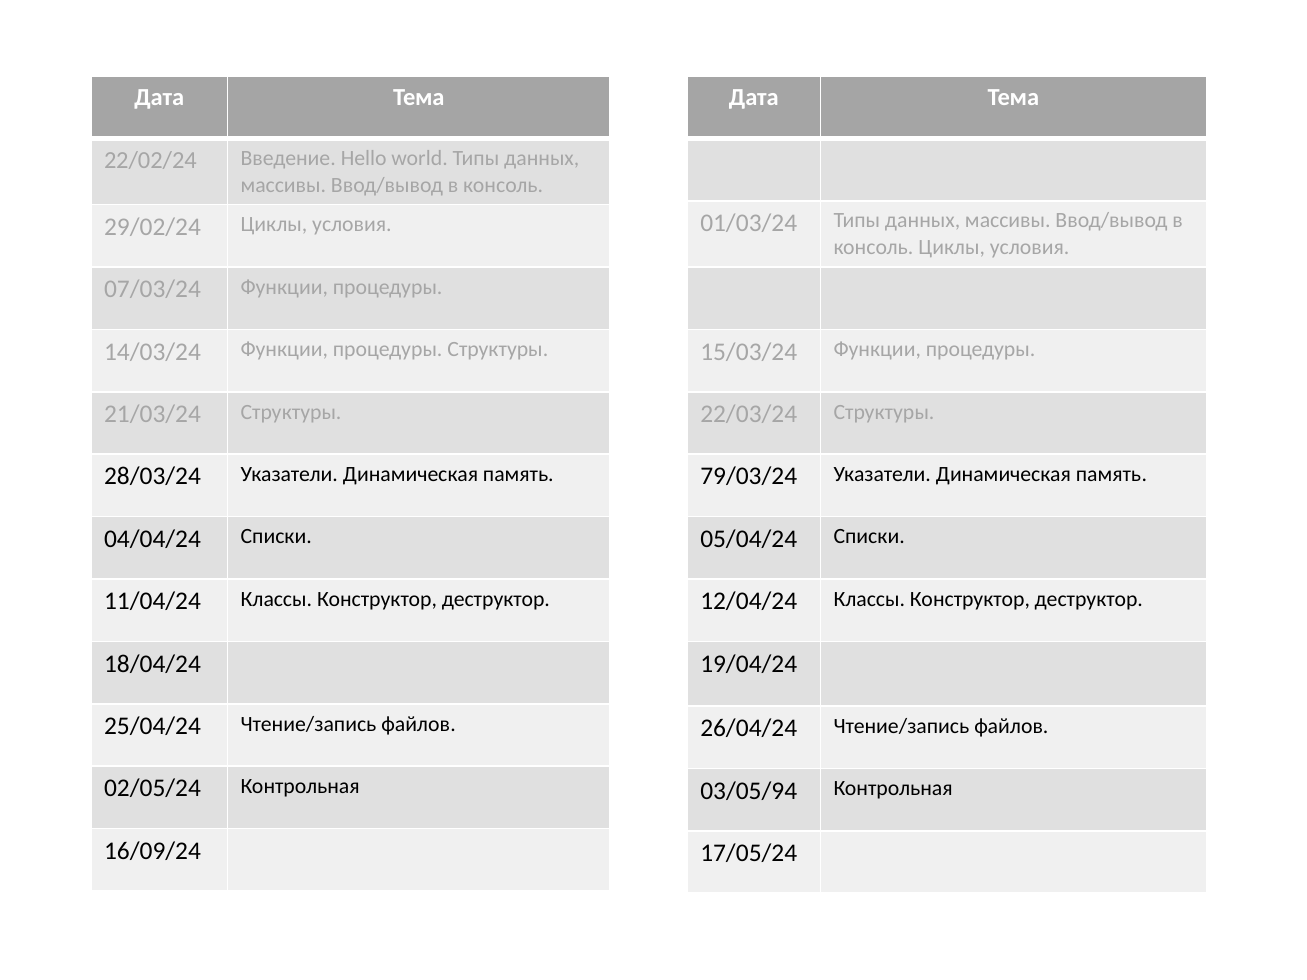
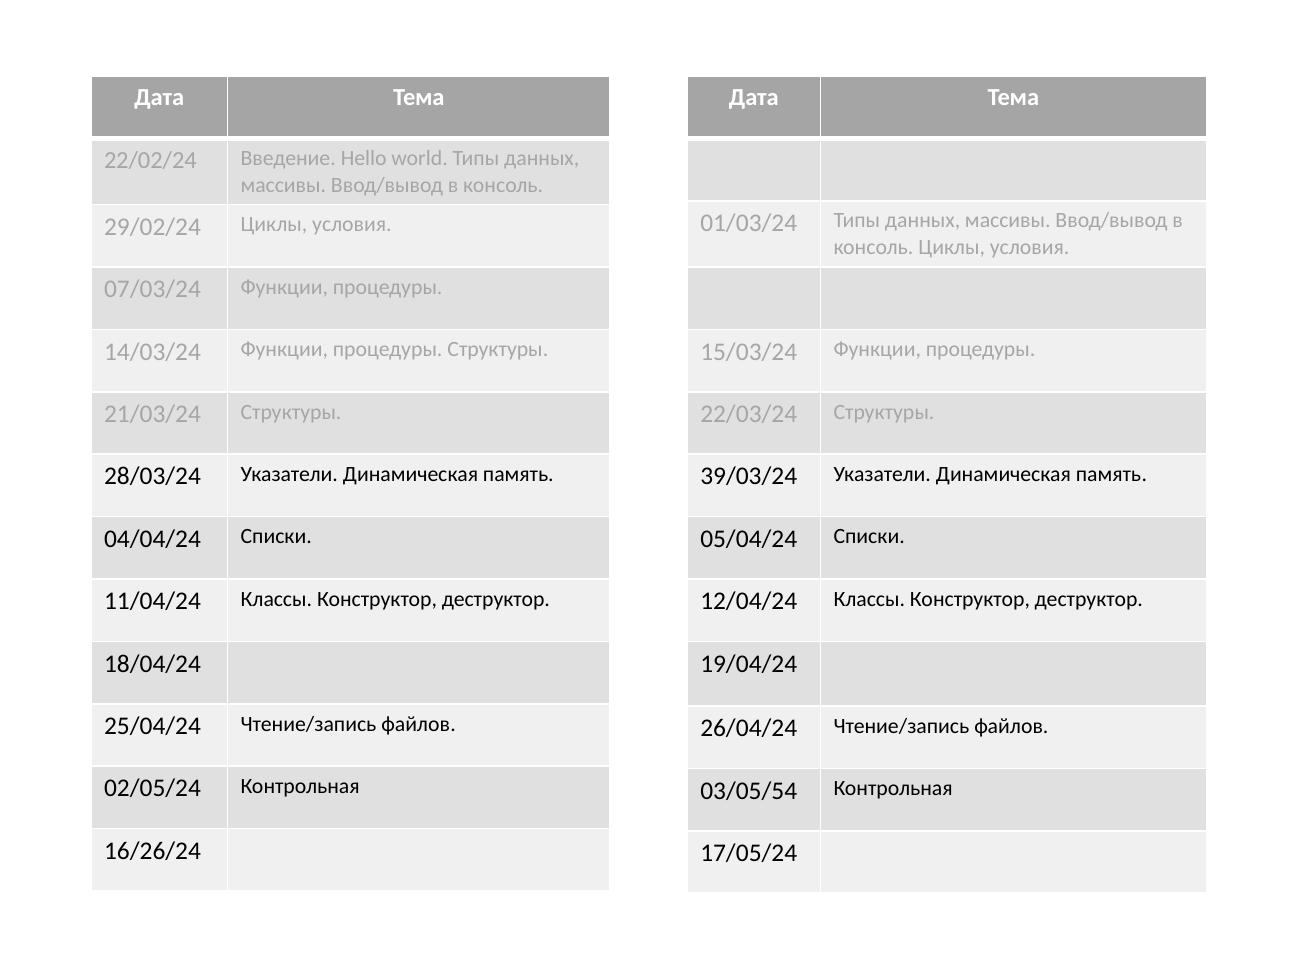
79/03/24: 79/03/24 -> 39/03/24
03/05/94: 03/05/94 -> 03/05/54
16/09/24: 16/09/24 -> 16/26/24
